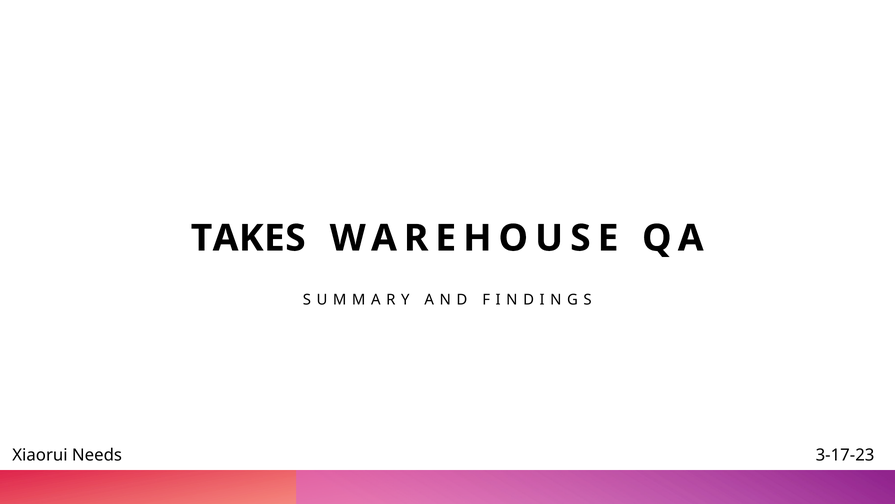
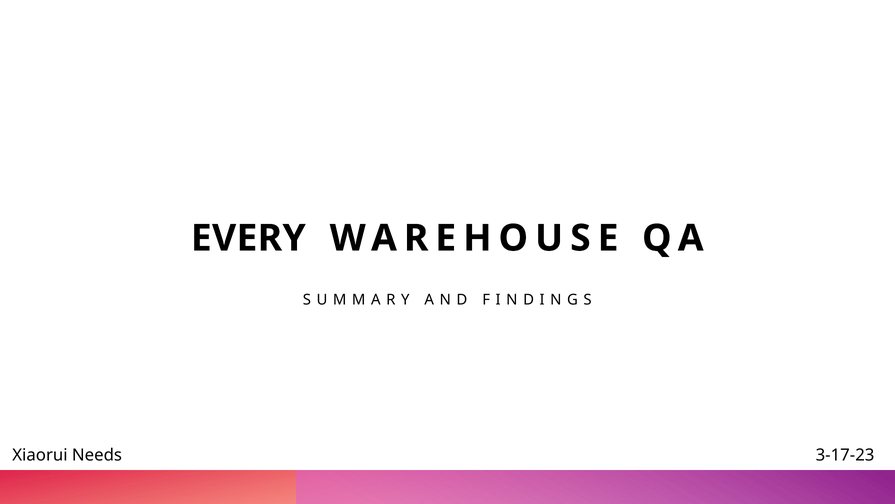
TAKES: TAKES -> EVERY
